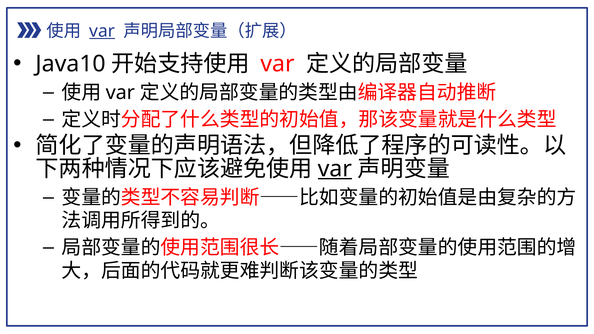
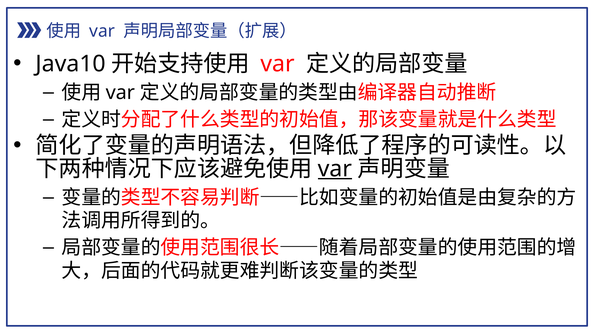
var at (102, 31) underline: present -> none
